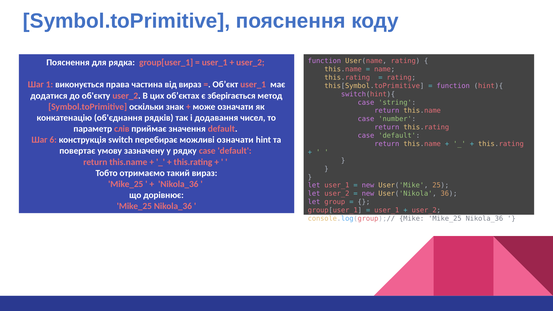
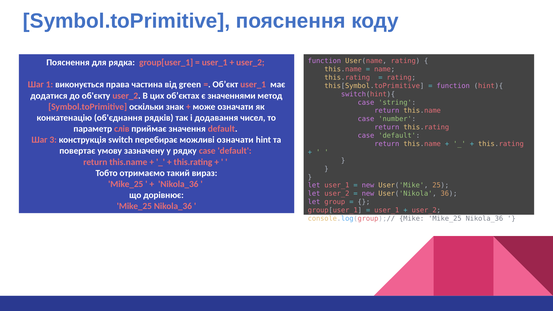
від вираз: вираз -> green
зберігається: зберігається -> значеннями
6: 6 -> 3
